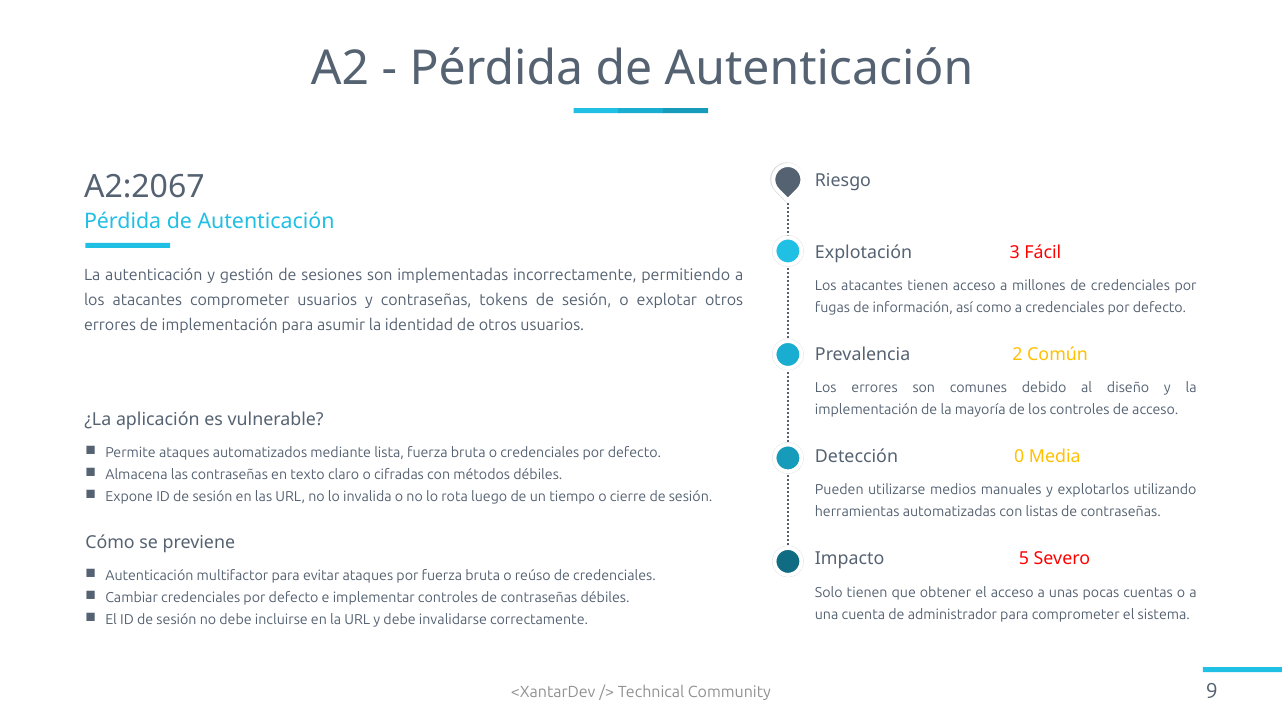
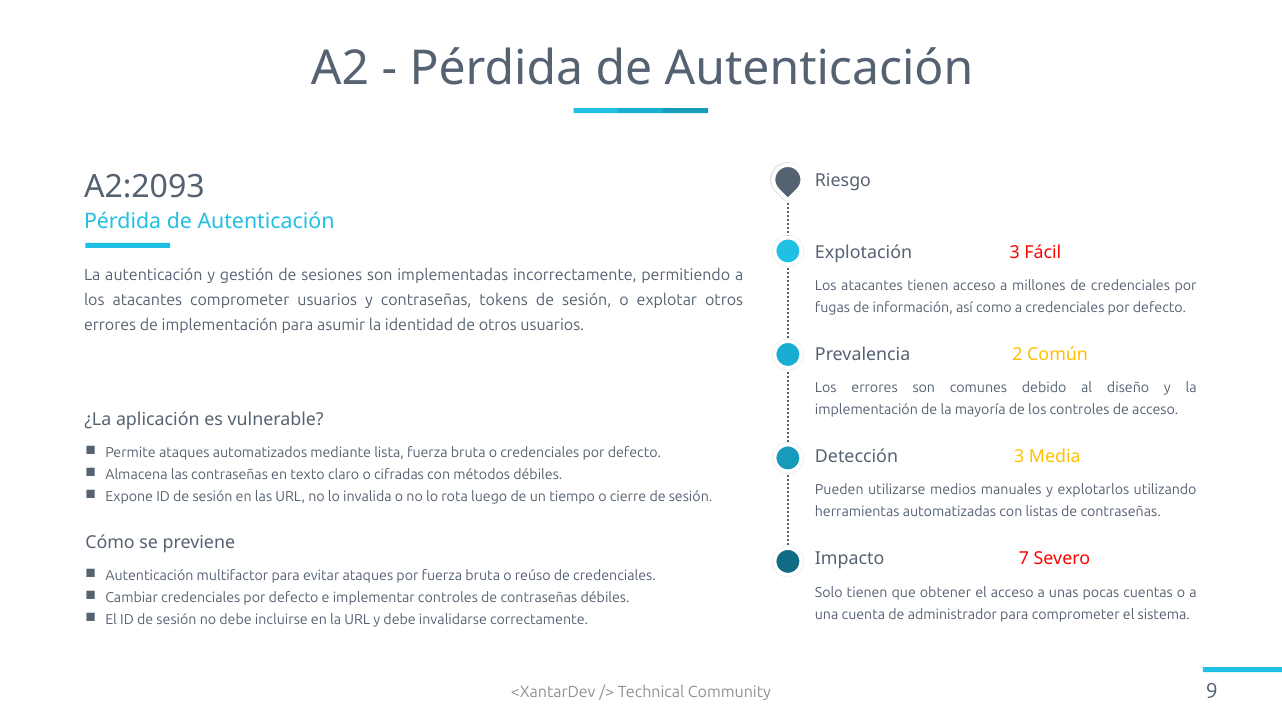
A2:2067: A2:2067 -> A2:2093
Detección 0: 0 -> 3
5: 5 -> 7
